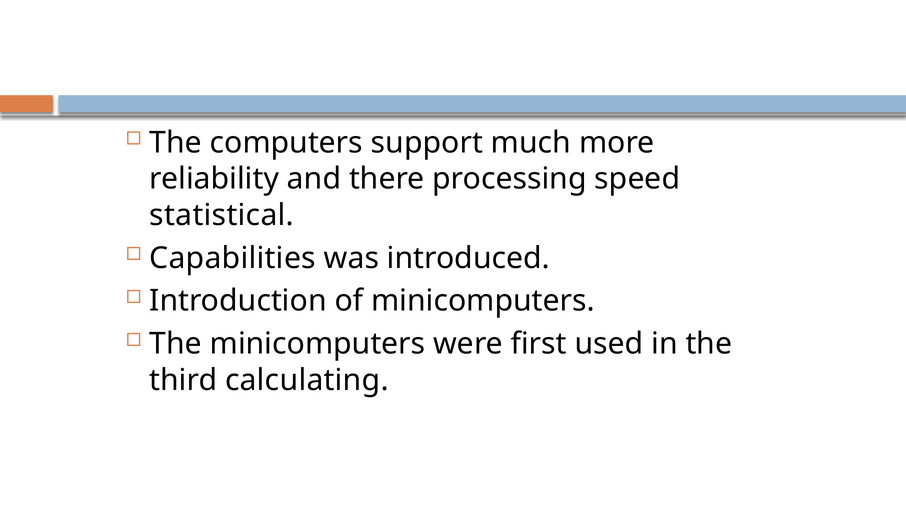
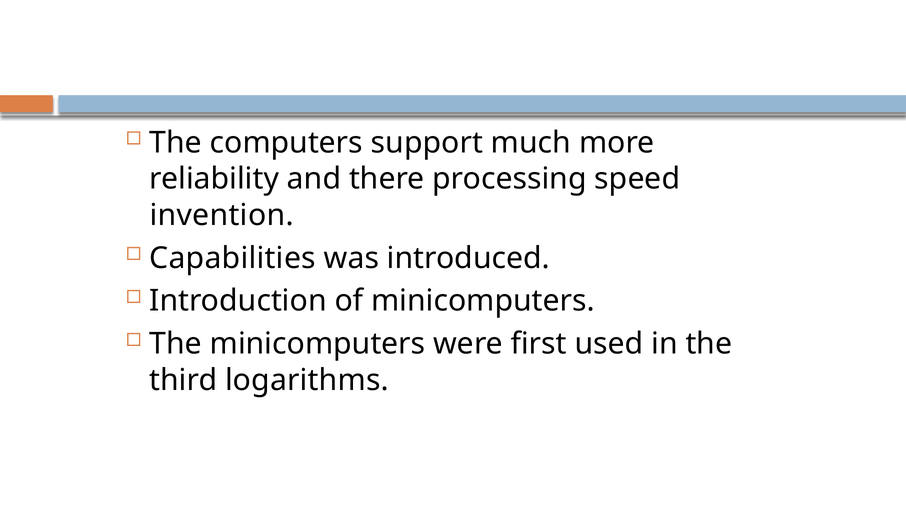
statistical: statistical -> invention
calculating: calculating -> logarithms
